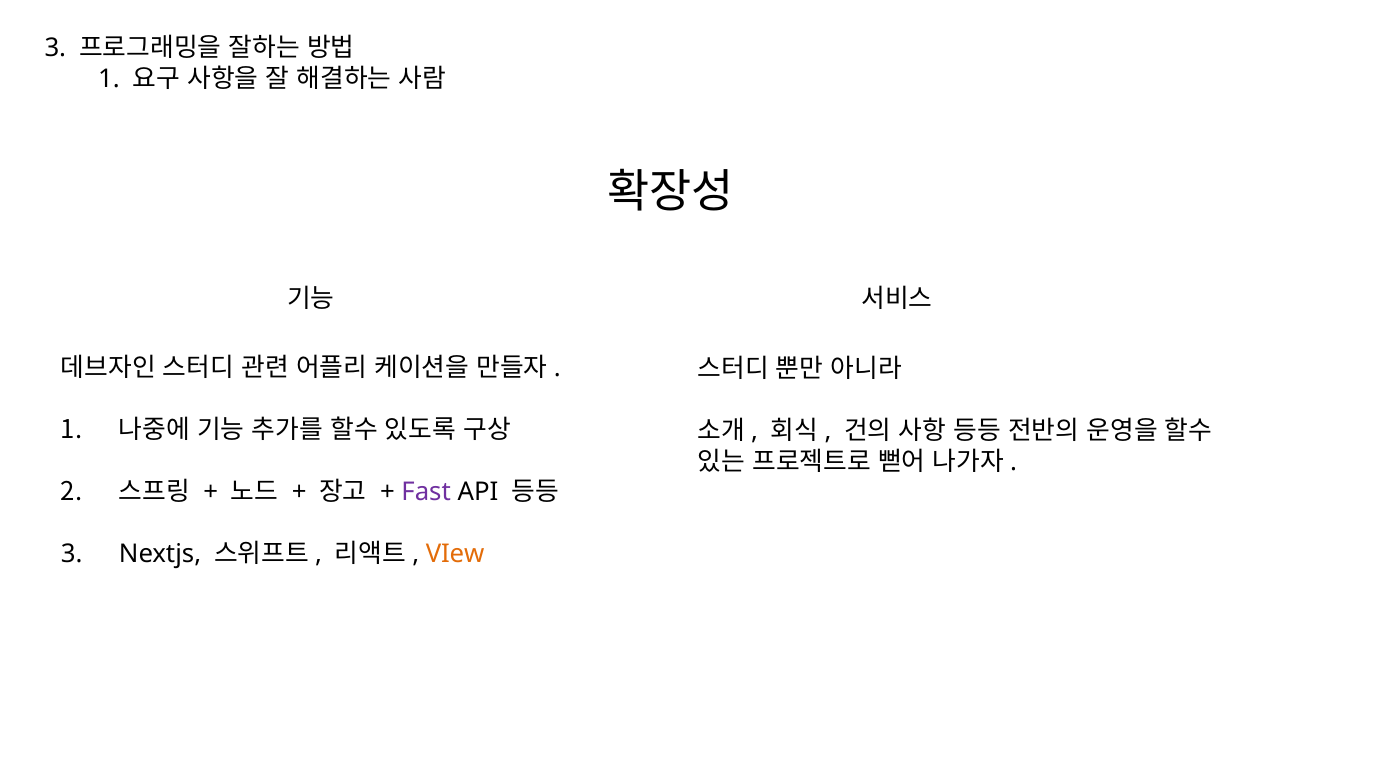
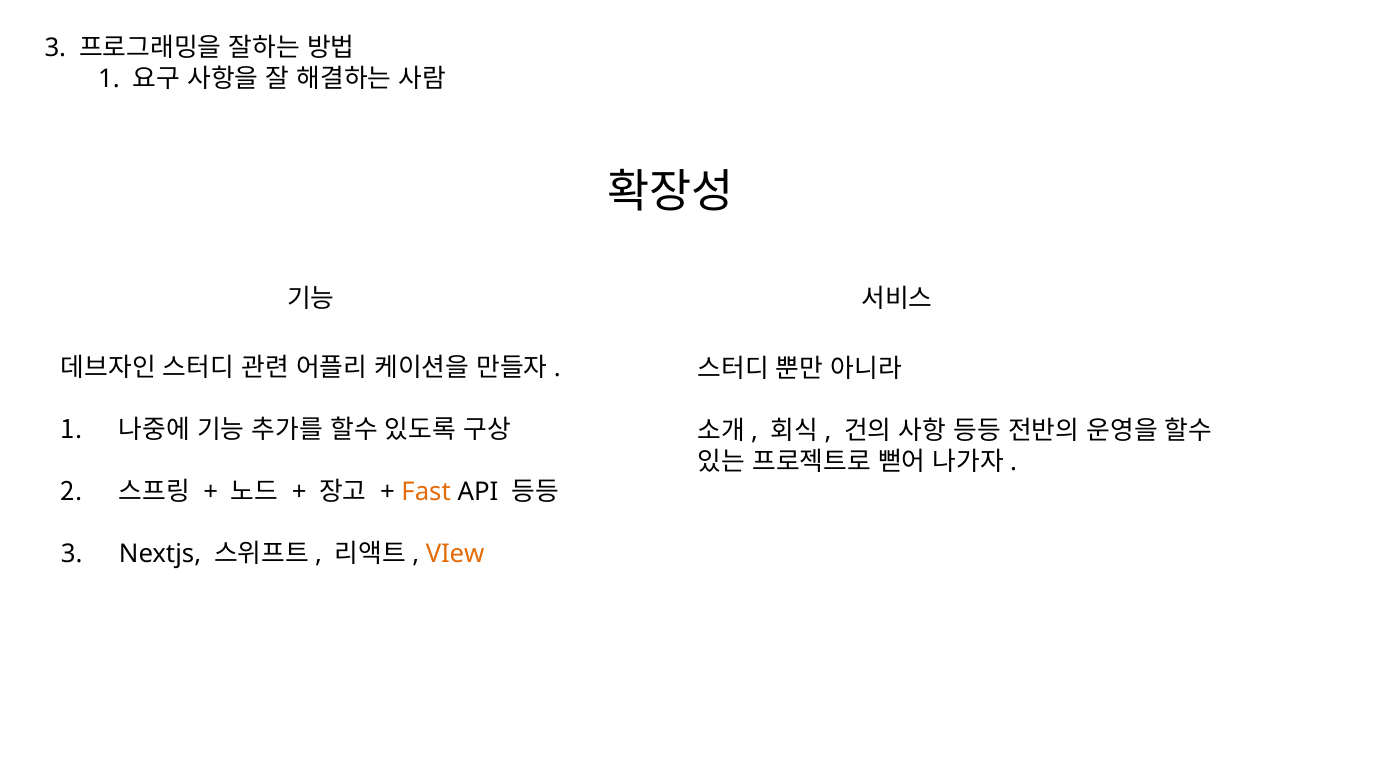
Fast colour: purple -> orange
